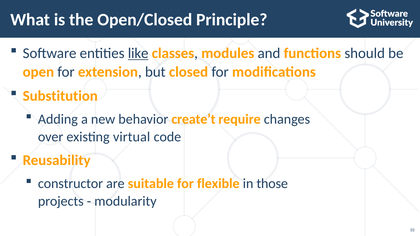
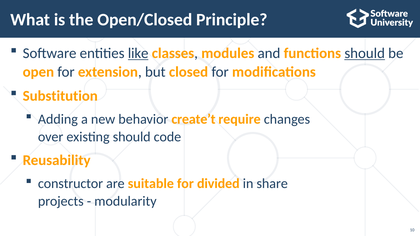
should at (365, 53) underline: none -> present
existing virtual: virtual -> should
flexible: flexible -> divided
those: those -> share
